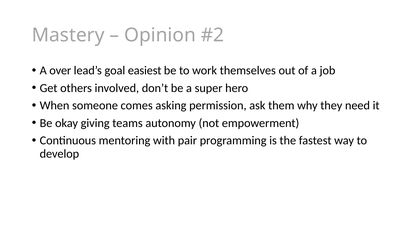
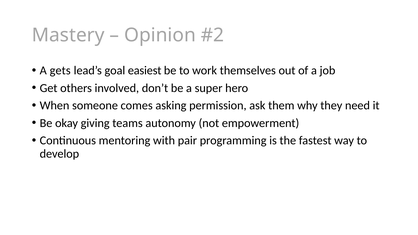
over: over -> gets
